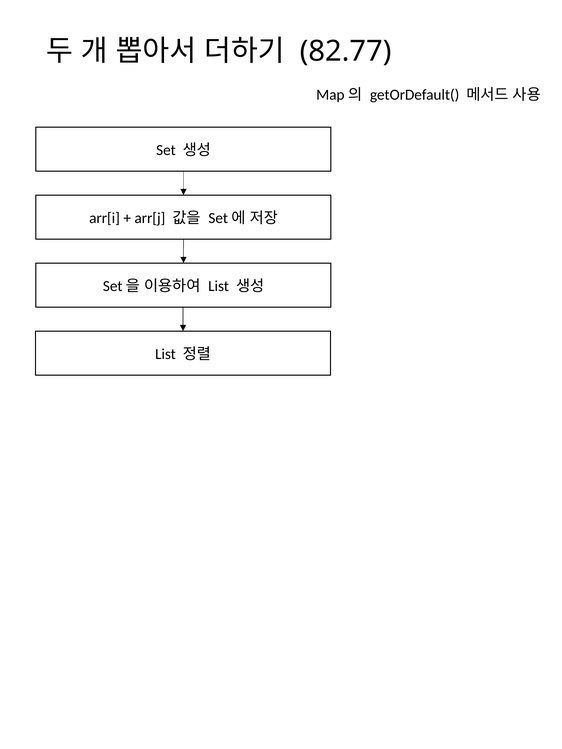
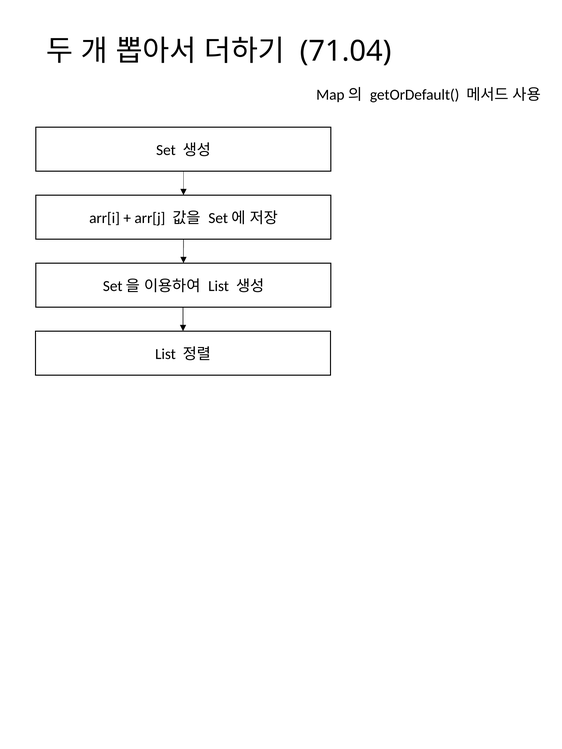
82.77: 82.77 -> 71.04
